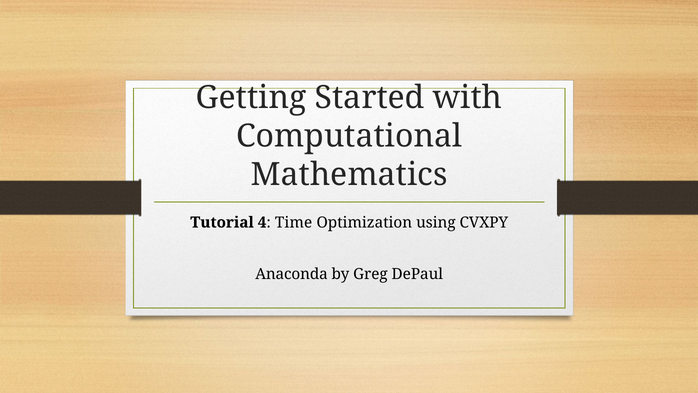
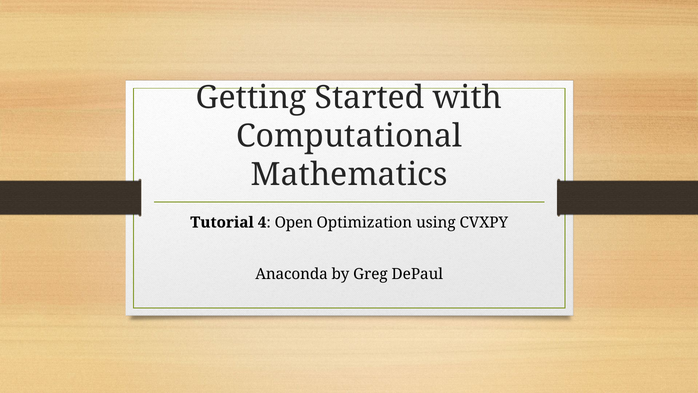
Time: Time -> Open
